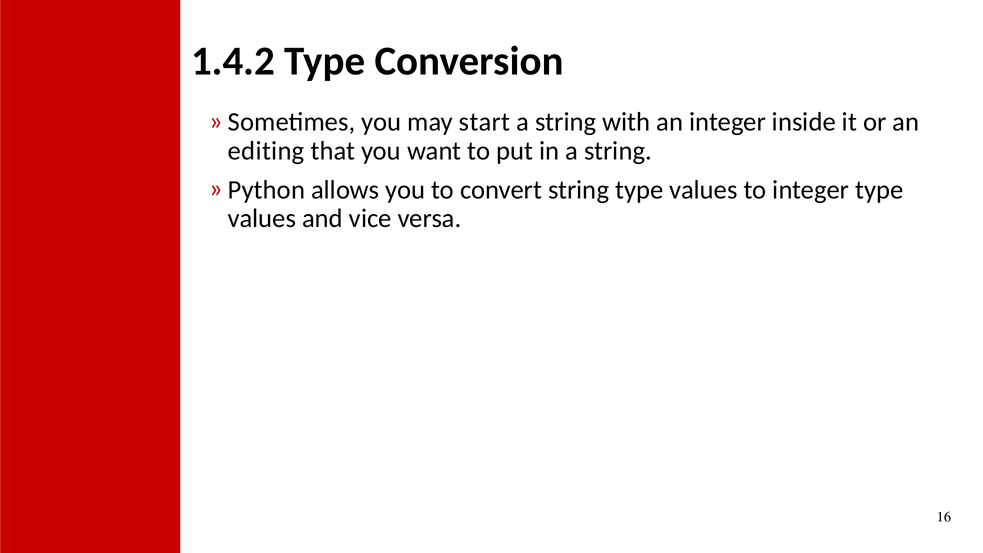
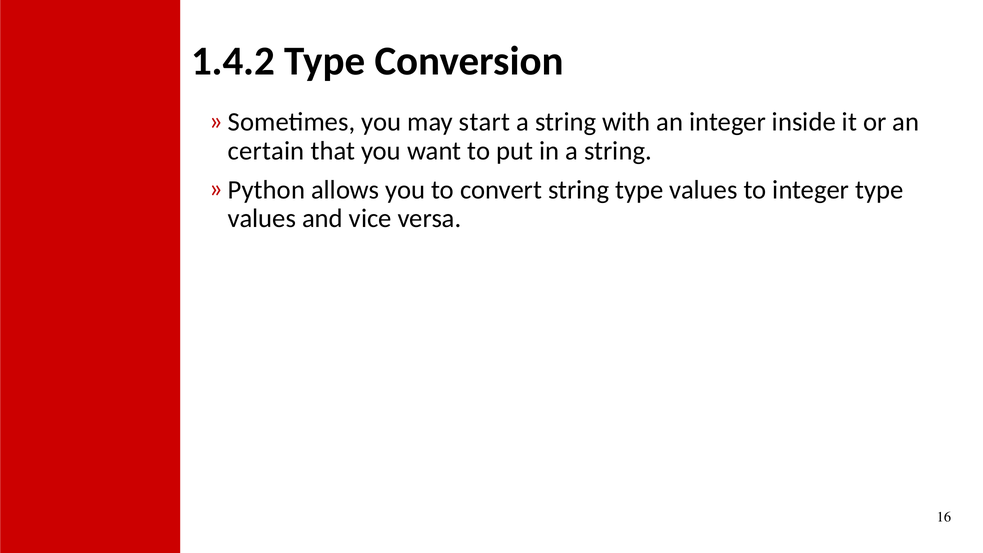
editing: editing -> certain
